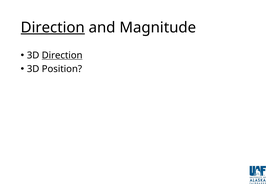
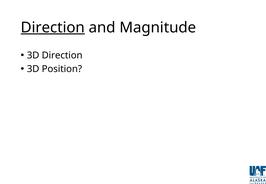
Direction at (62, 55) underline: present -> none
